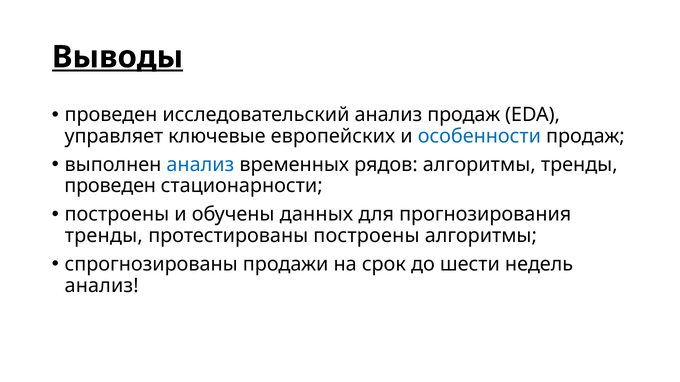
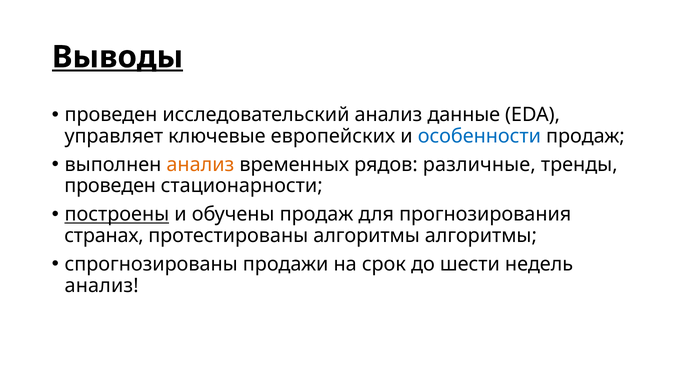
анализ продаж: продаж -> данные
анализ at (200, 165) colour: blue -> orange
рядов алгоритмы: алгоритмы -> различные
построены at (117, 215) underline: none -> present
обучены данных: данных -> продаж
тренды at (104, 236): тренды -> странах
протестированы построены: построены -> алгоритмы
